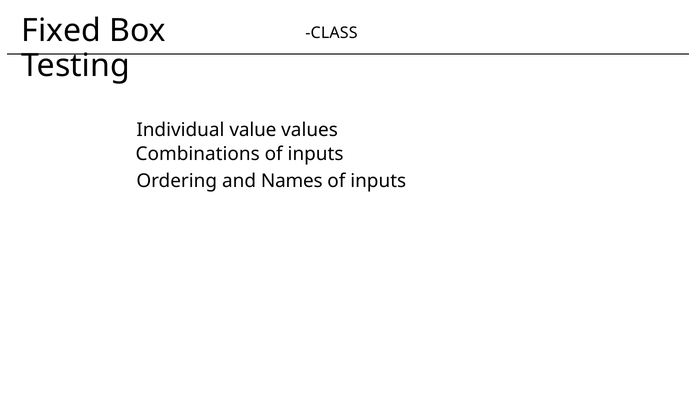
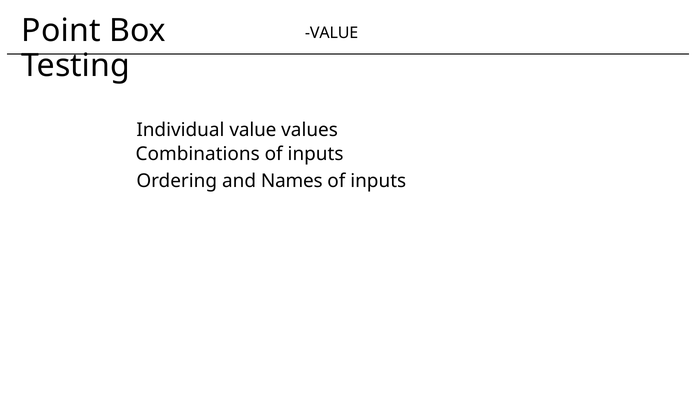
Fixed: Fixed -> Point
CLASS at (331, 33): CLASS -> VALUE
